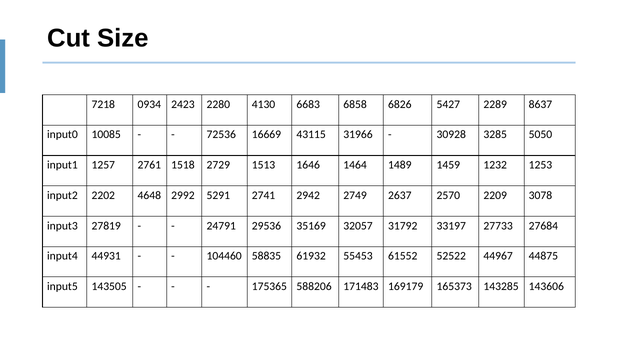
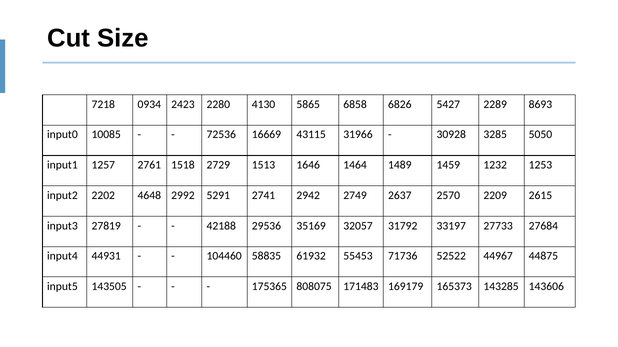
6683: 6683 -> 5865
8637: 8637 -> 8693
3078: 3078 -> 2615
24791: 24791 -> 42188
61552: 61552 -> 71736
588206: 588206 -> 808075
